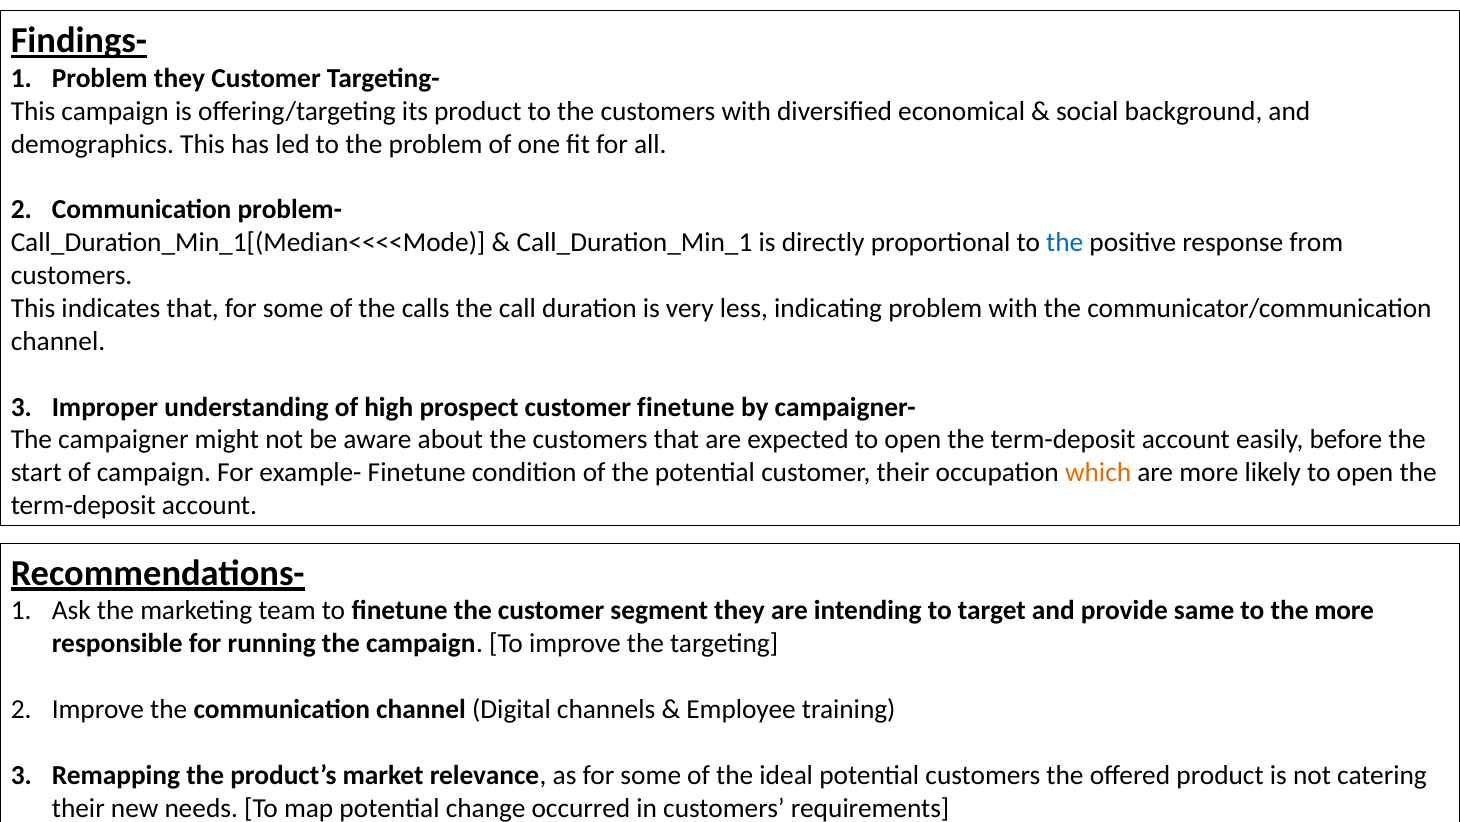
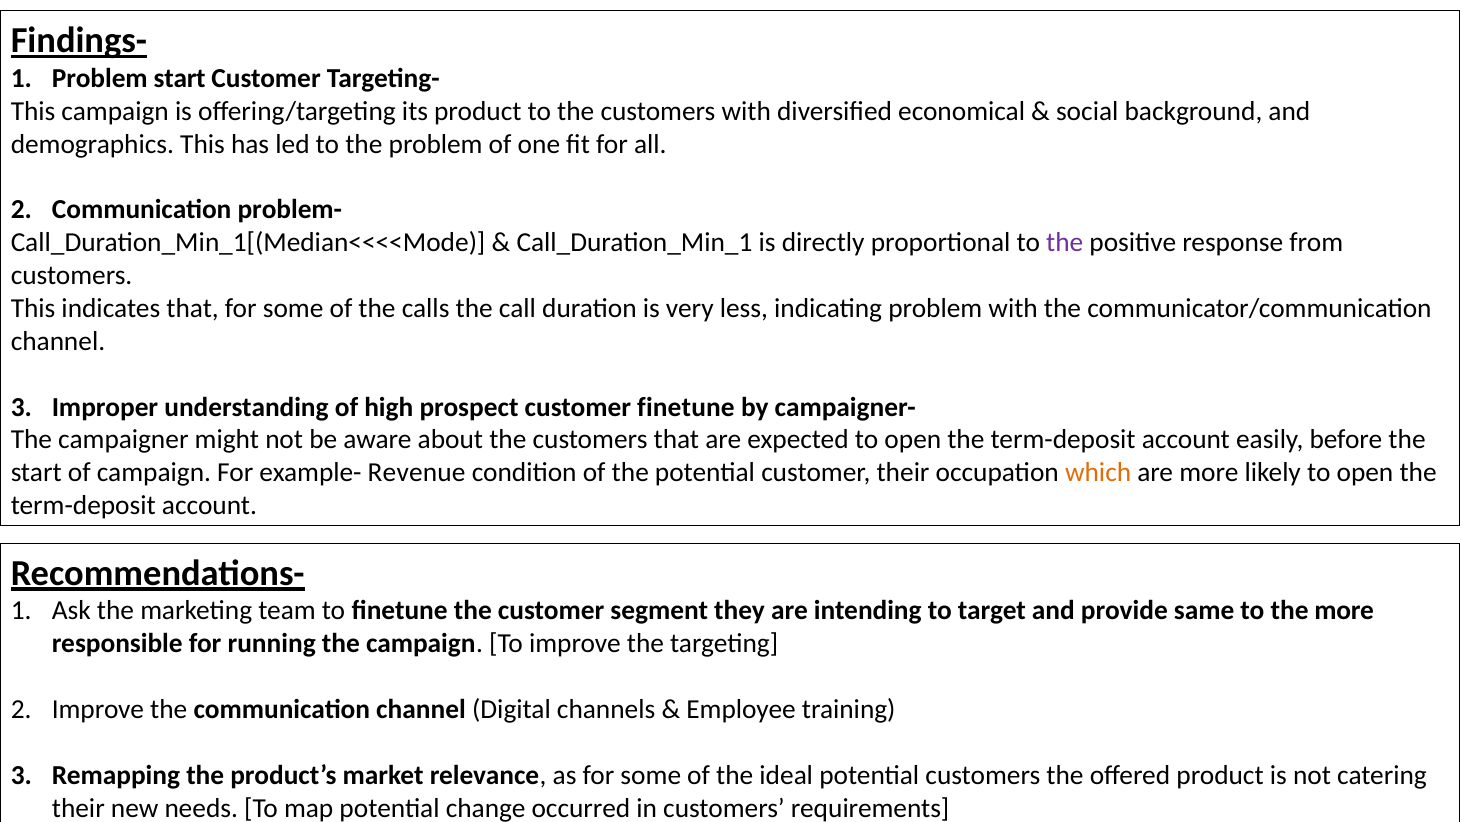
Problem they: they -> start
the at (1065, 242) colour: blue -> purple
example- Finetune: Finetune -> Revenue
